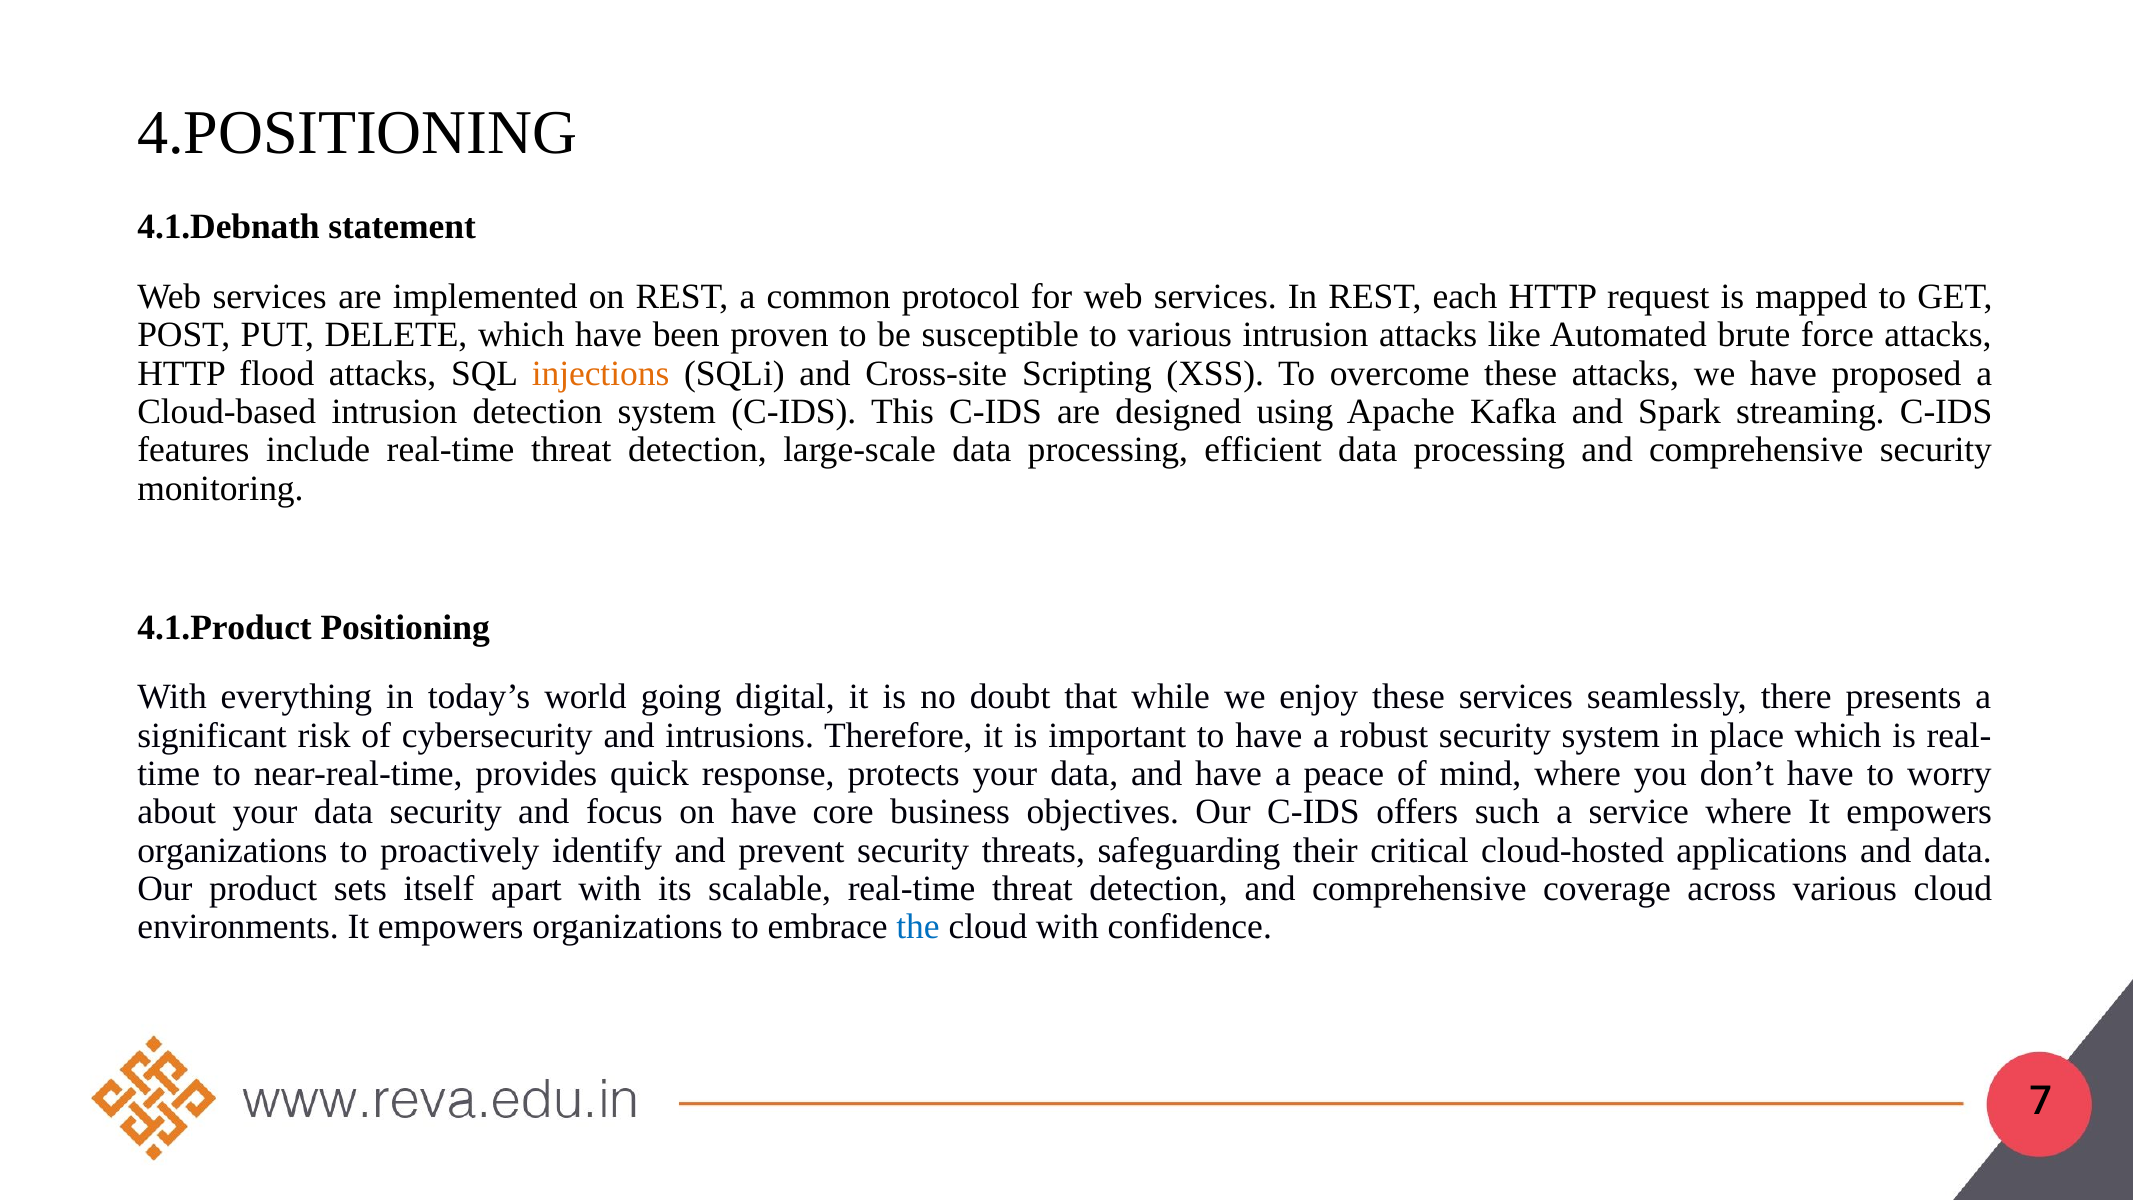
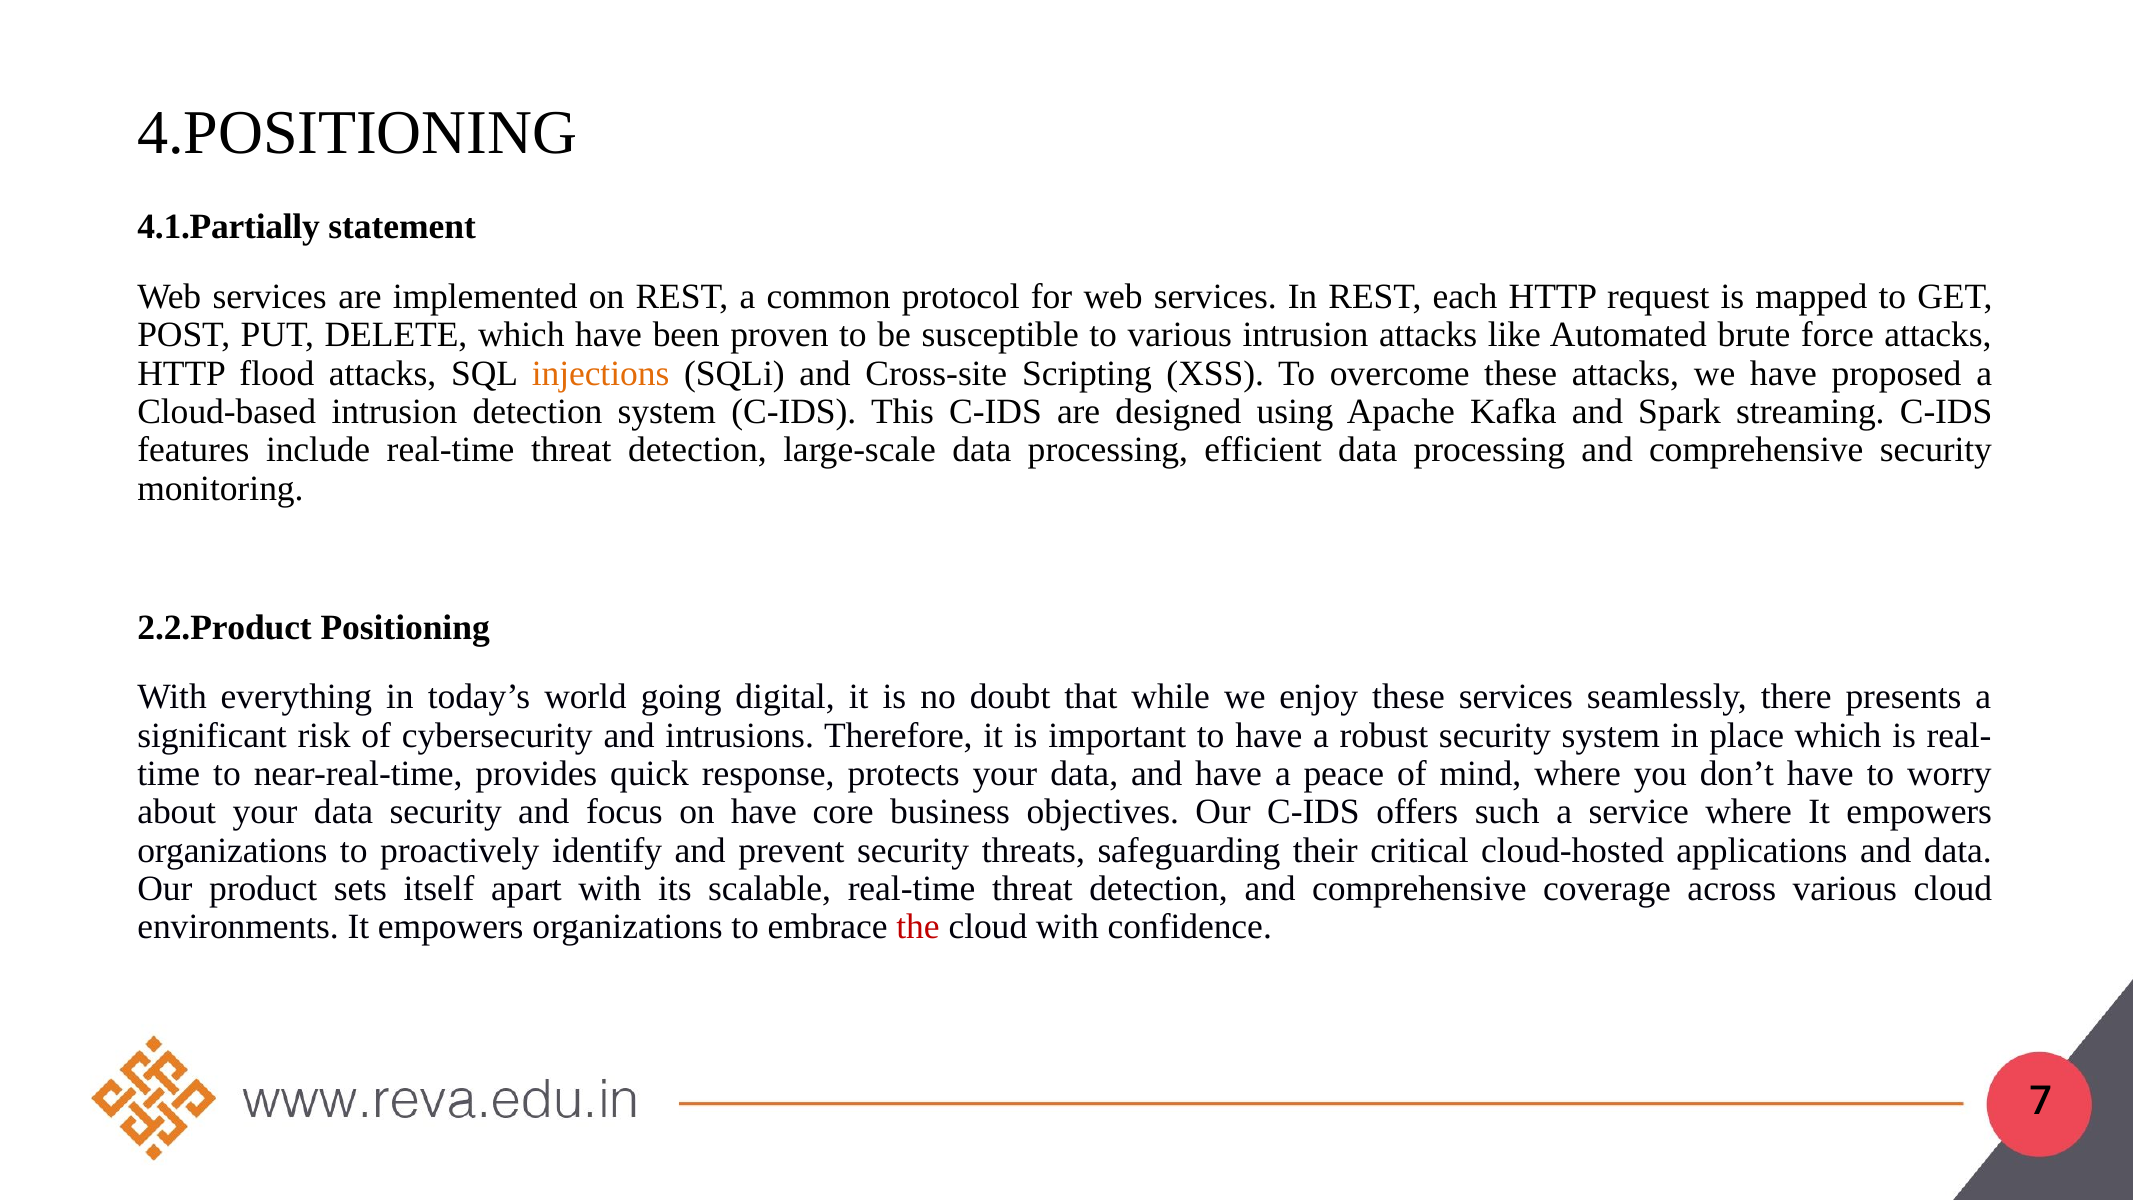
4.1.Debnath: 4.1.Debnath -> 4.1.Partially
4.1.Product: 4.1.Product -> 2.2.Product
the colour: blue -> red
